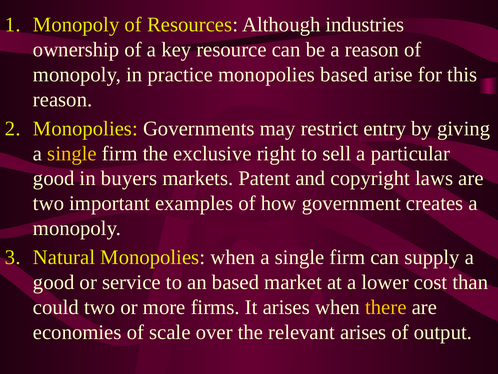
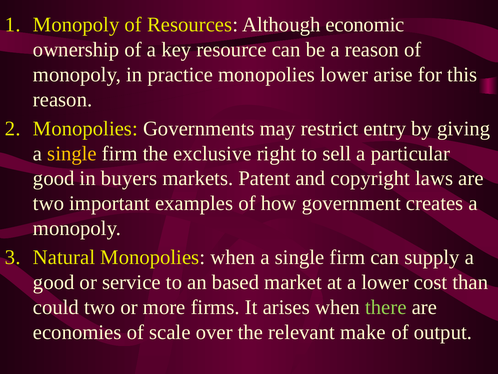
industries: industries -> economic
monopolies based: based -> lower
there colour: yellow -> light green
relevant arises: arises -> make
